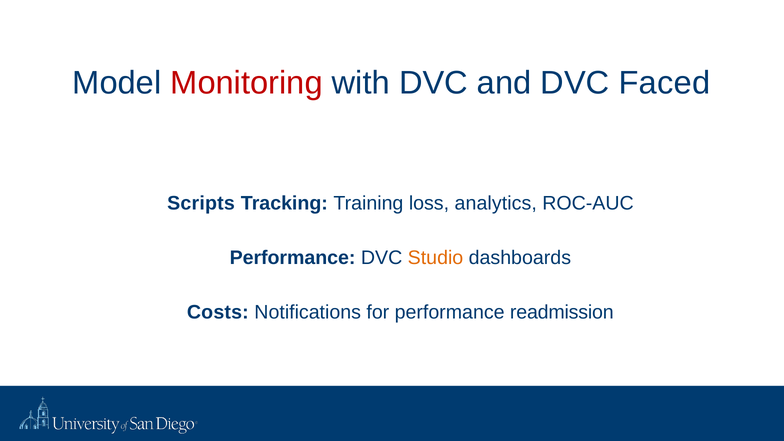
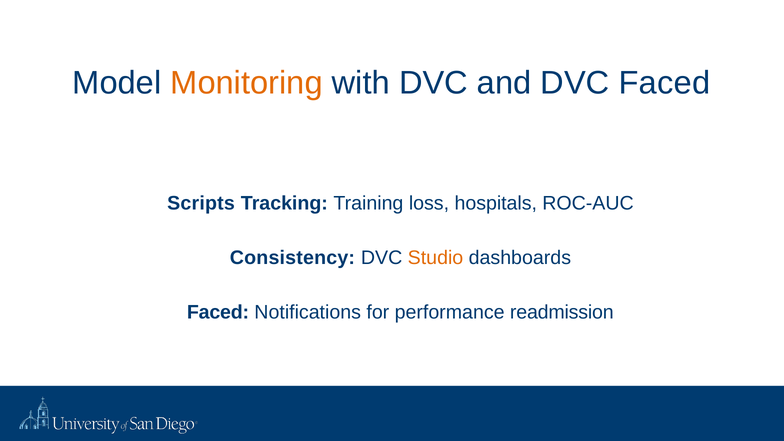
Monitoring colour: red -> orange
analytics: analytics -> hospitals
Performance at (293, 258): Performance -> Consistency
Costs at (218, 312): Costs -> Faced
